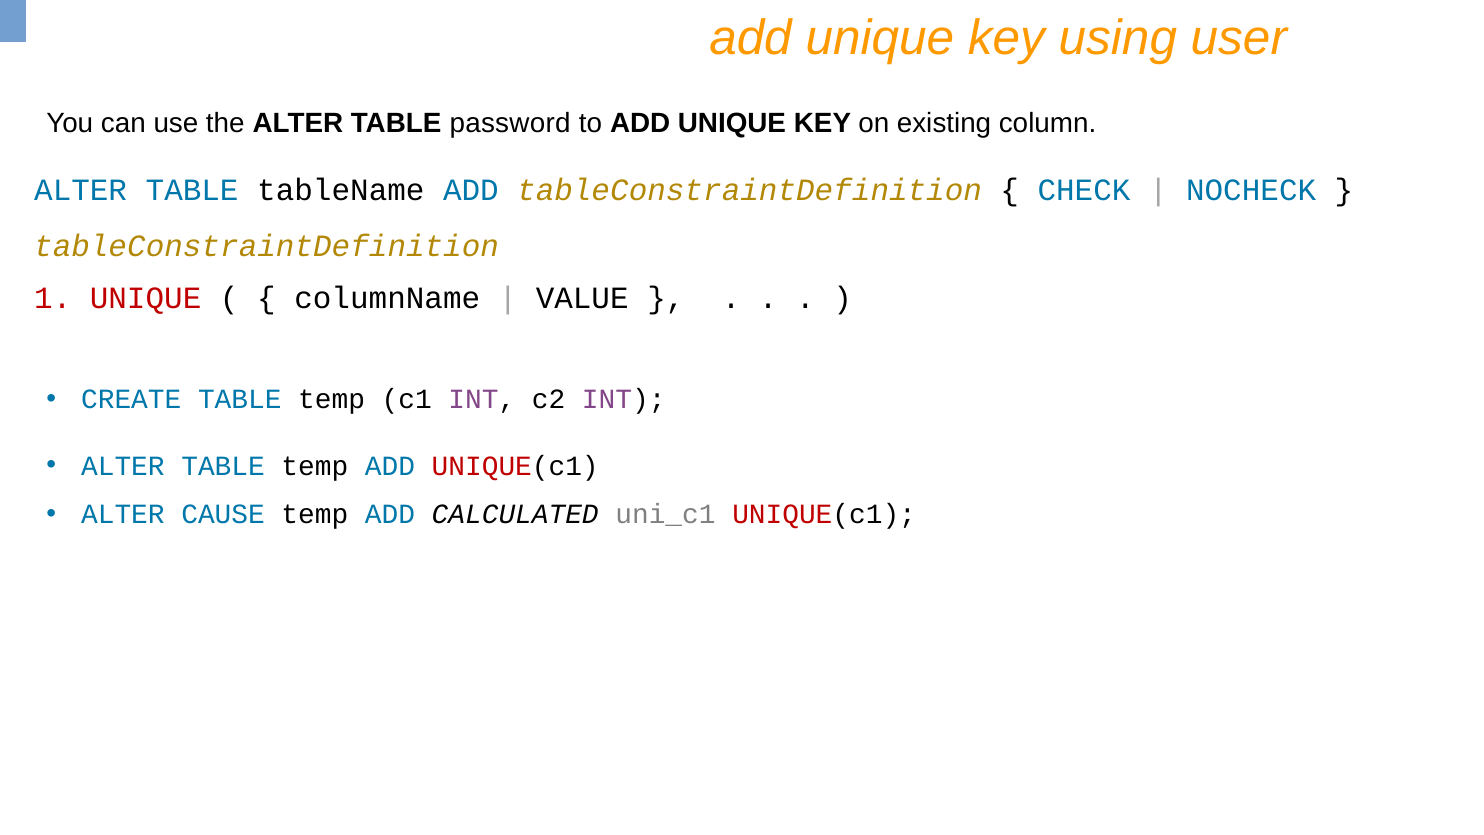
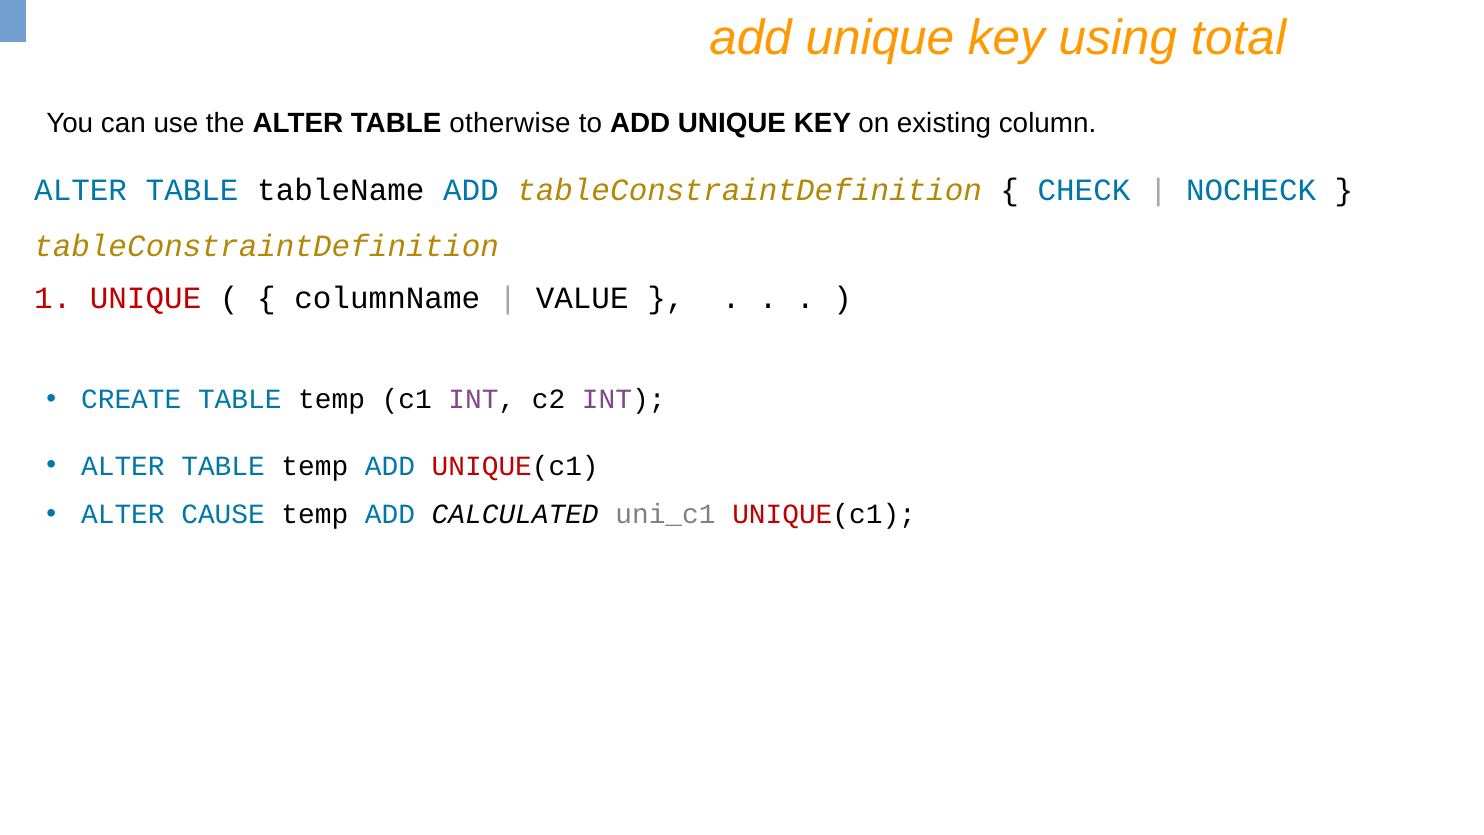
user: user -> total
password: password -> otherwise
